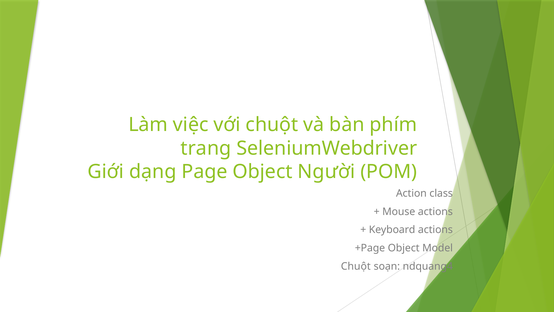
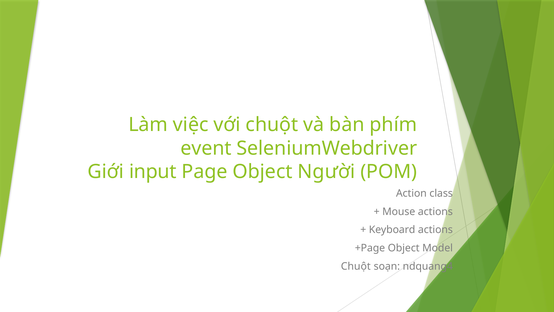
trang: trang -> event
dạng: dạng -> input
